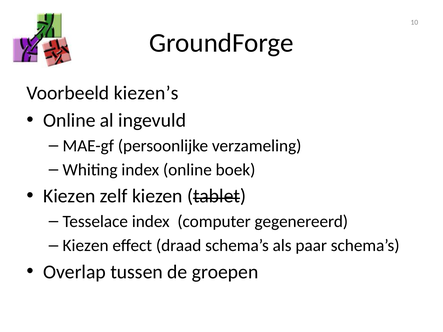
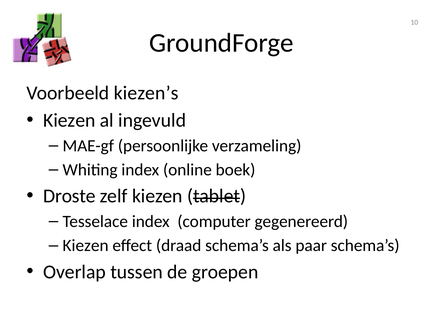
Online at (69, 121): Online -> Kiezen
Kiezen at (69, 196): Kiezen -> Droste
